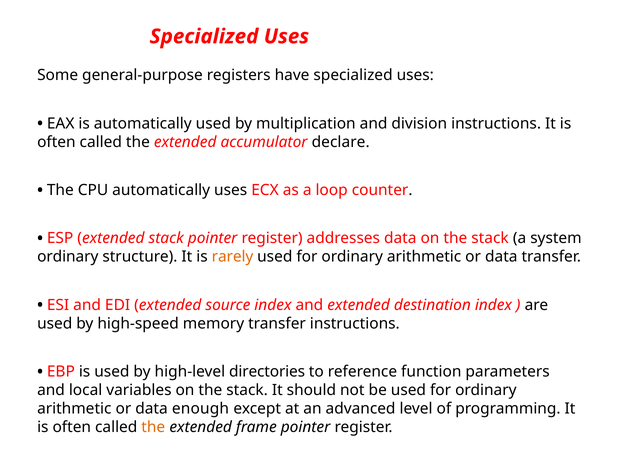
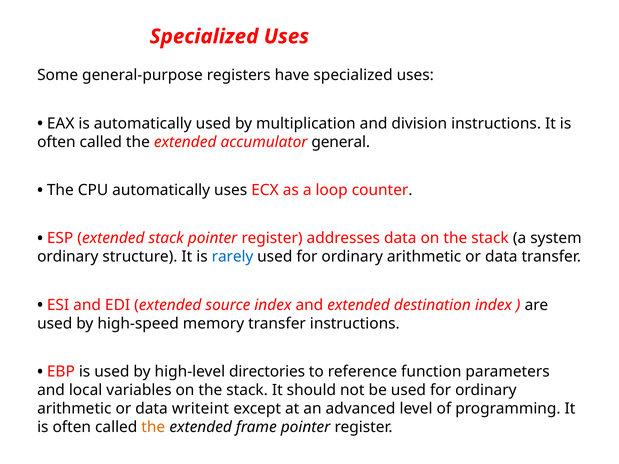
declare: declare -> general
rarely colour: orange -> blue
enough: enough -> writeint
